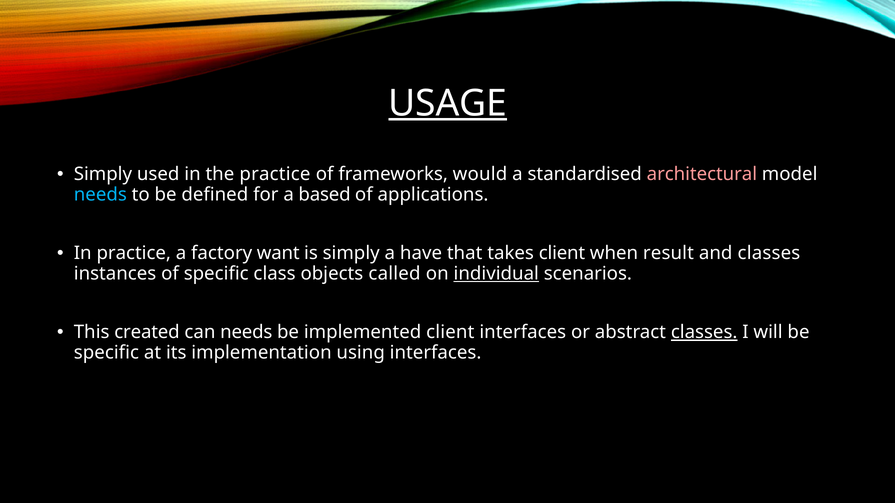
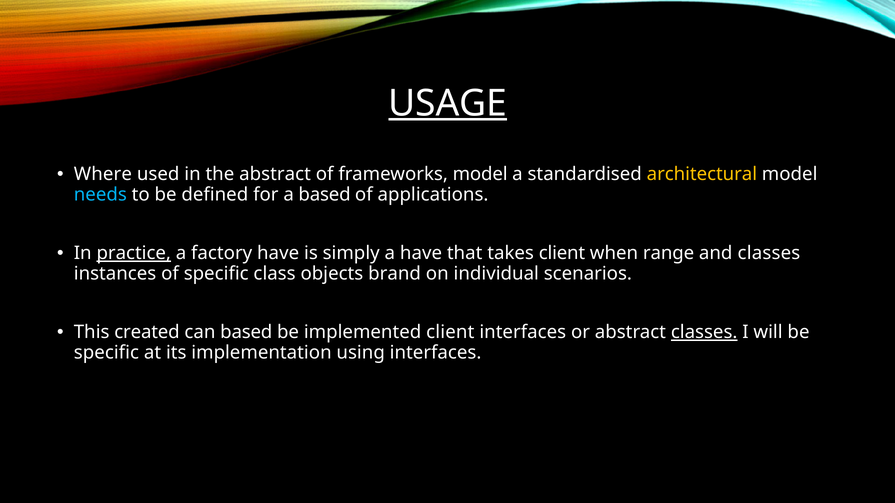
Simply at (103, 174): Simply -> Where
the practice: practice -> abstract
frameworks would: would -> model
architectural colour: pink -> yellow
practice at (134, 253) underline: none -> present
factory want: want -> have
result: result -> range
called: called -> brand
individual underline: present -> none
can needs: needs -> based
